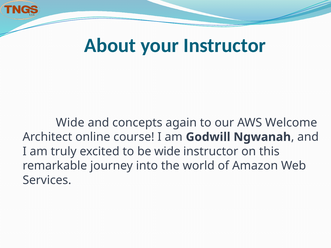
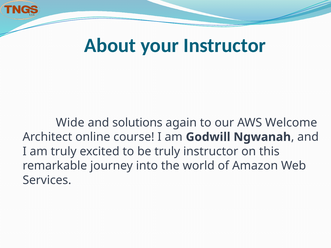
concepts: concepts -> solutions
be wide: wide -> truly
